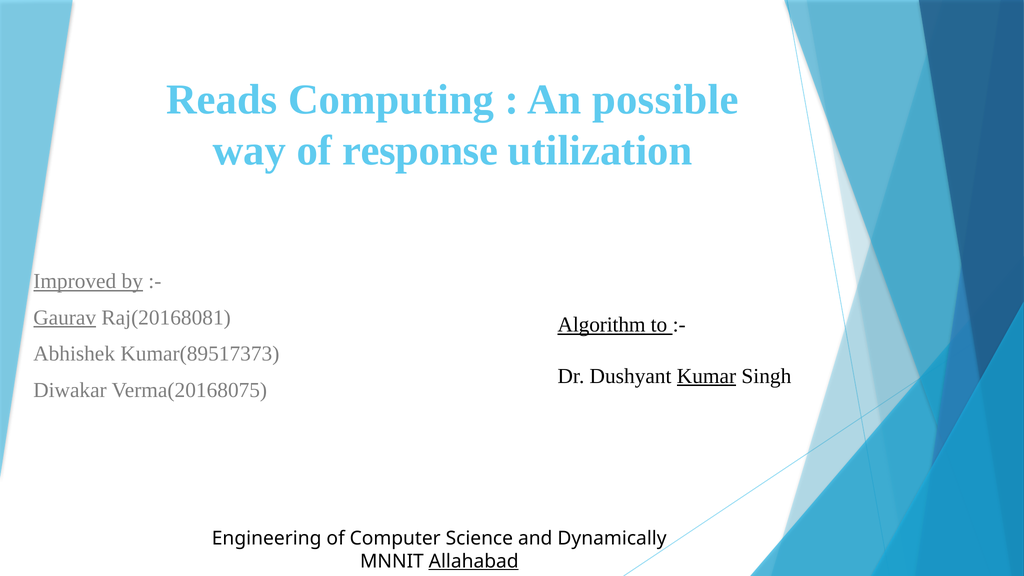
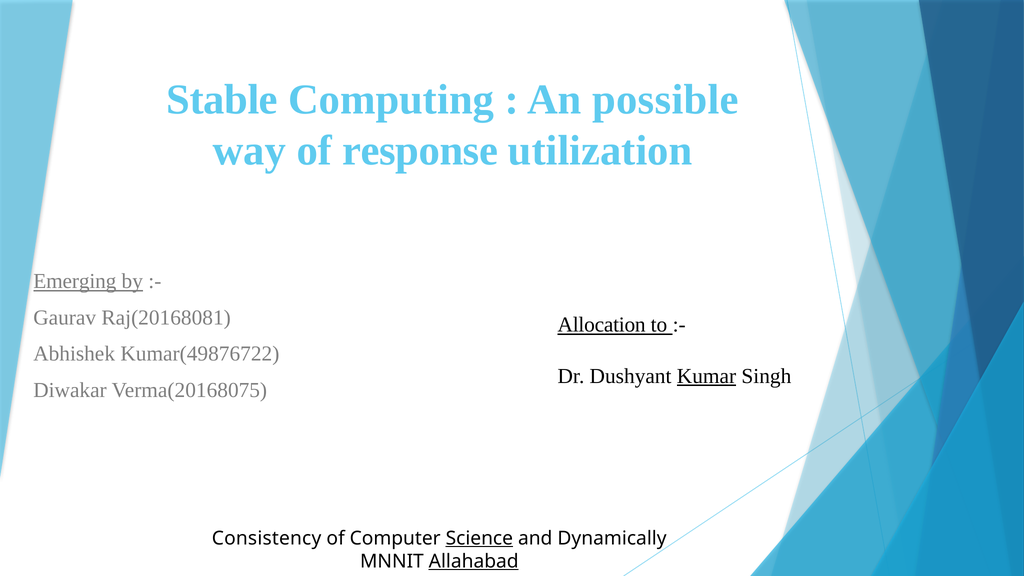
Reads: Reads -> Stable
Improved: Improved -> Emerging
Gaurav underline: present -> none
Algorithm: Algorithm -> Allocation
Kumar(89517373: Kumar(89517373 -> Kumar(49876722
Engineering: Engineering -> Consistency
Science underline: none -> present
